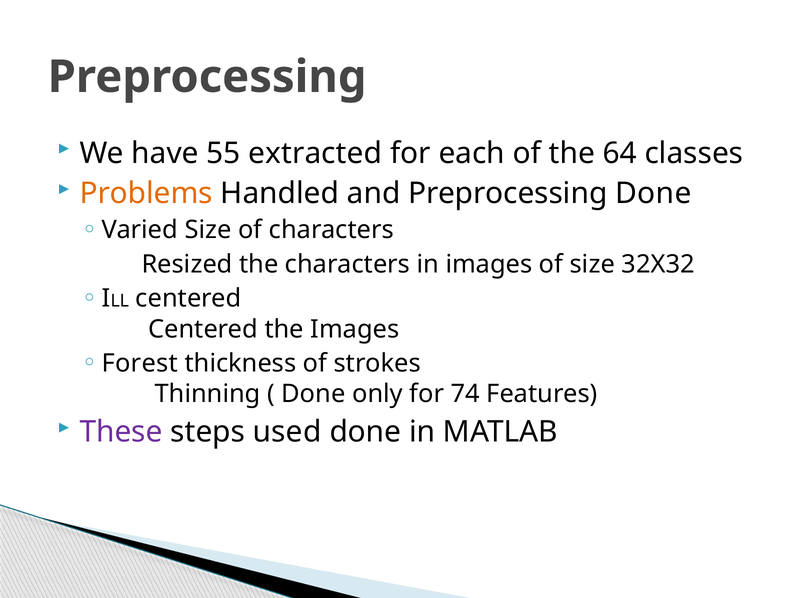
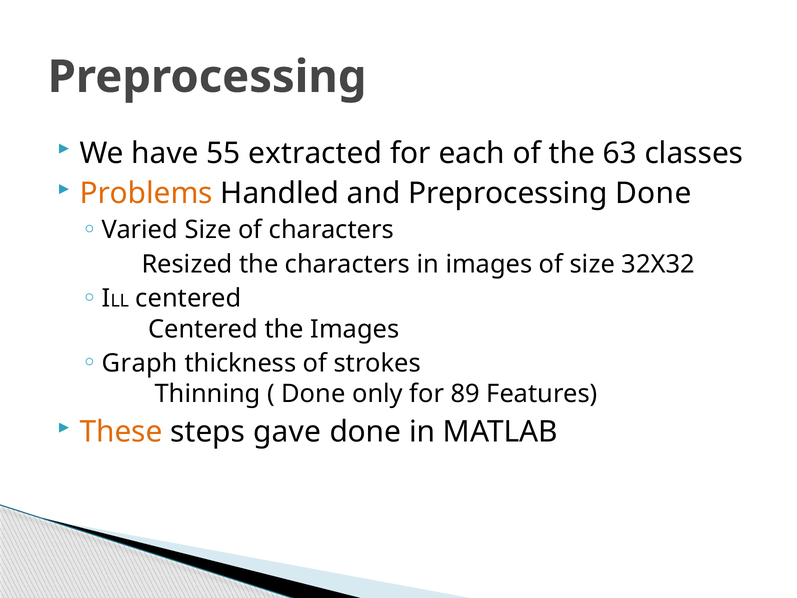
64: 64 -> 63
Forest: Forest -> Graph
74: 74 -> 89
These colour: purple -> orange
used: used -> gave
